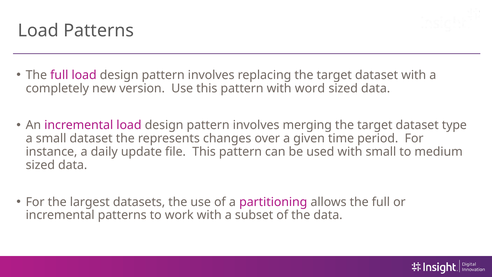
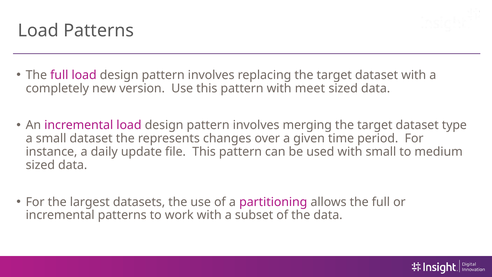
word: word -> meet
